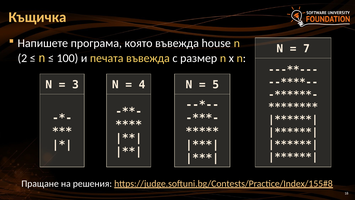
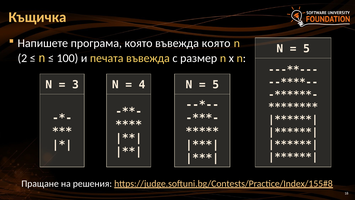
въвежда house: house -> която
7 at (306, 49): 7 -> 5
